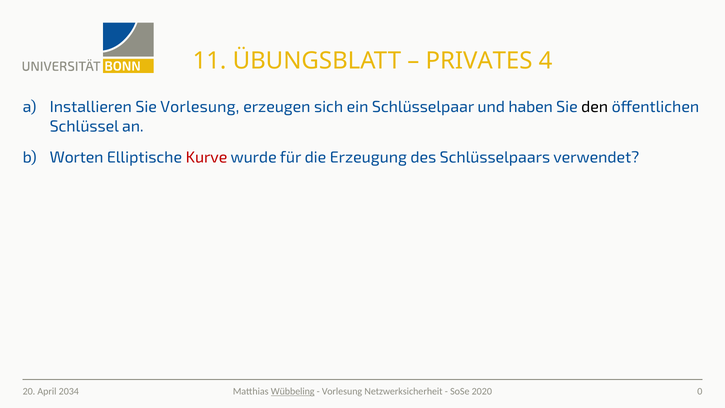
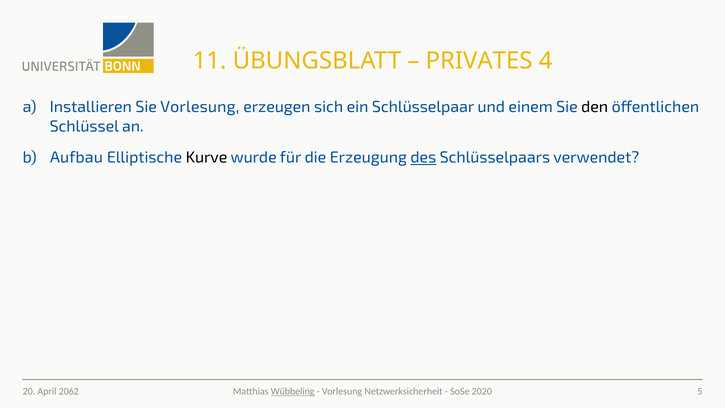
haben: haben -> einem
Worten: Worten -> Aufbau
Kurve colour: red -> black
des underline: none -> present
0: 0 -> 5
2034: 2034 -> 2062
